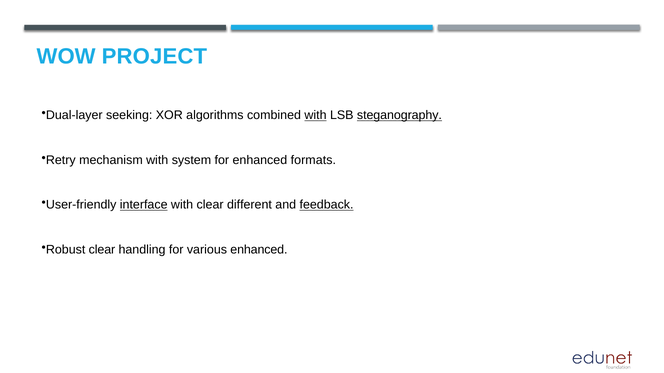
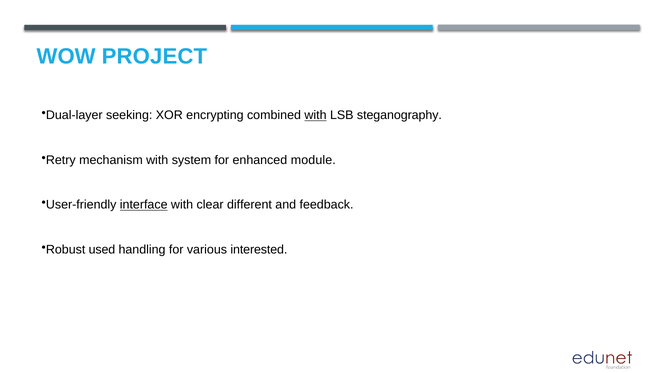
algorithms: algorithms -> encrypting
steganography underline: present -> none
formats: formats -> module
feedback underline: present -> none
Robust clear: clear -> used
various enhanced: enhanced -> interested
